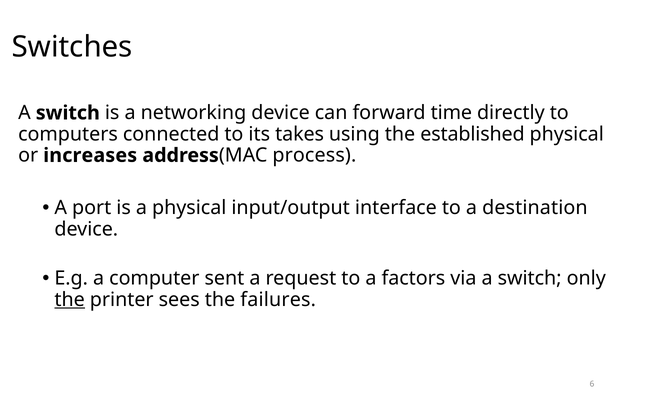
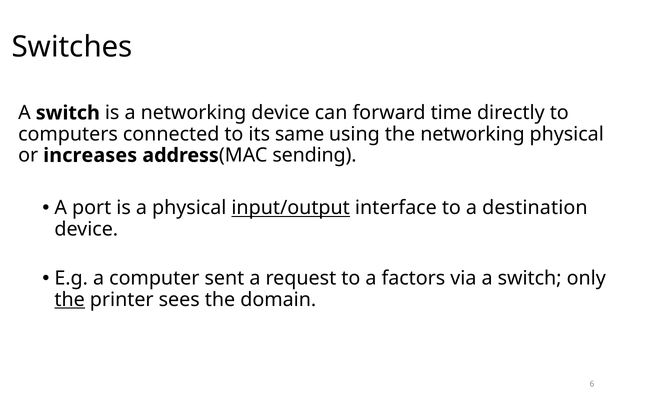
takes: takes -> same
the established: established -> networking
process: process -> sending
input/output underline: none -> present
failures: failures -> domain
